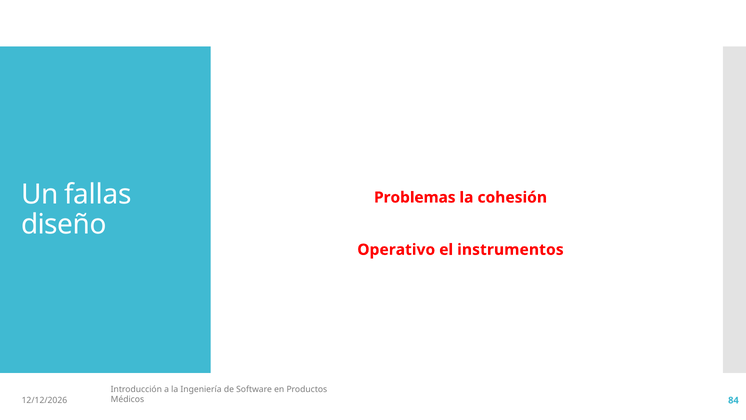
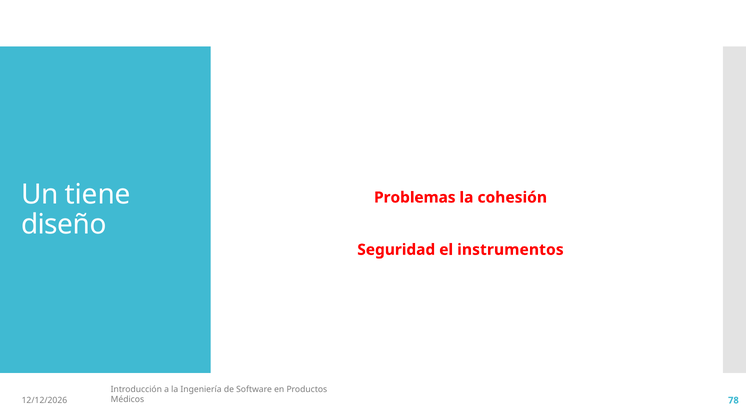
fallas: fallas -> tiene
Operativo: Operativo -> Seguridad
84: 84 -> 78
